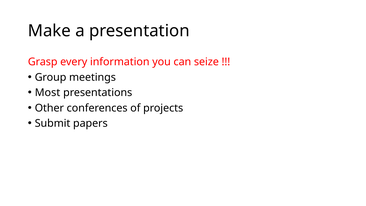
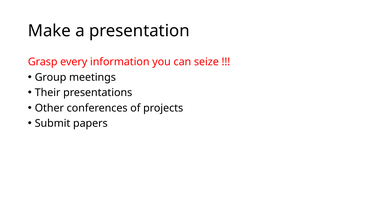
Most: Most -> Their
